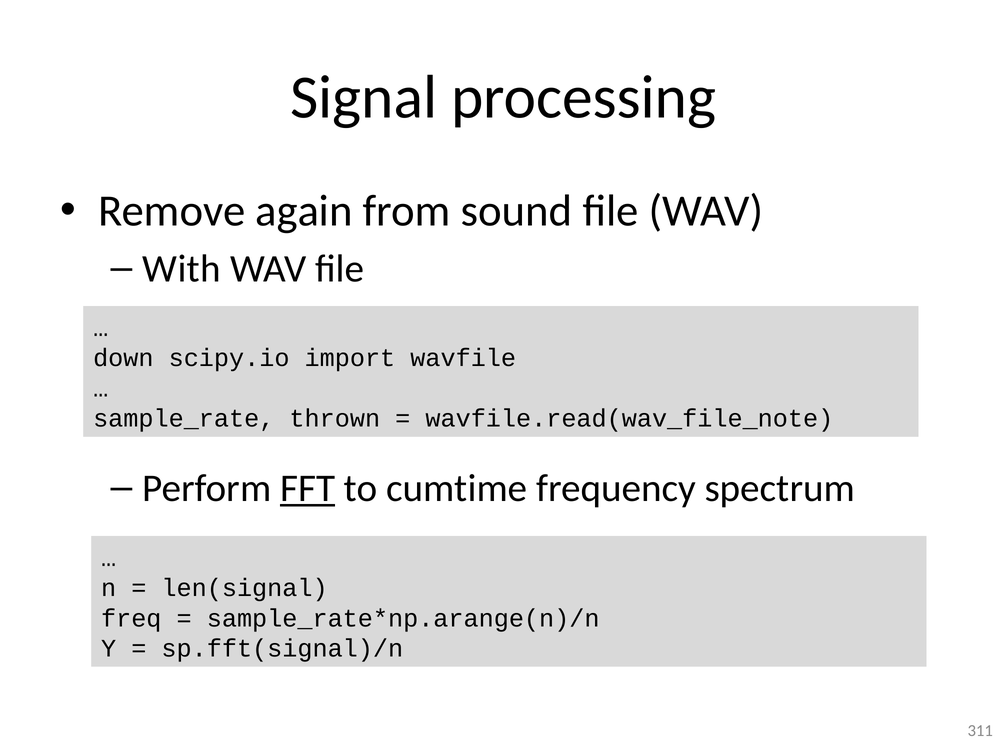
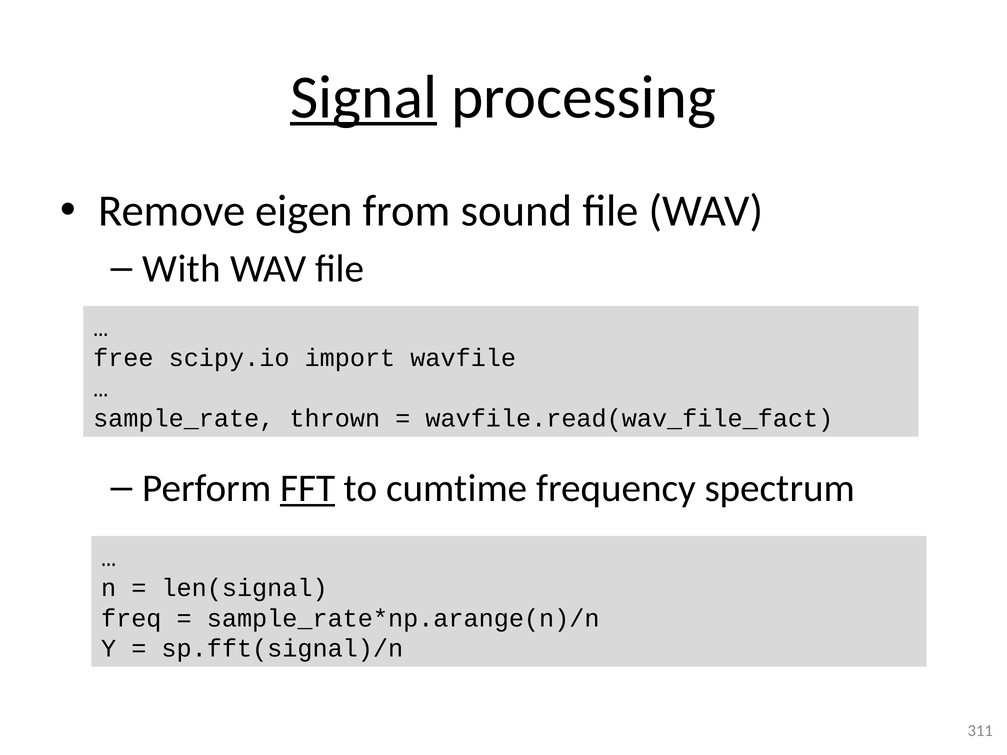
Signal underline: none -> present
again: again -> eigen
down: down -> free
wavfile.read(wav_file_note: wavfile.read(wav_file_note -> wavfile.read(wav_file_fact
